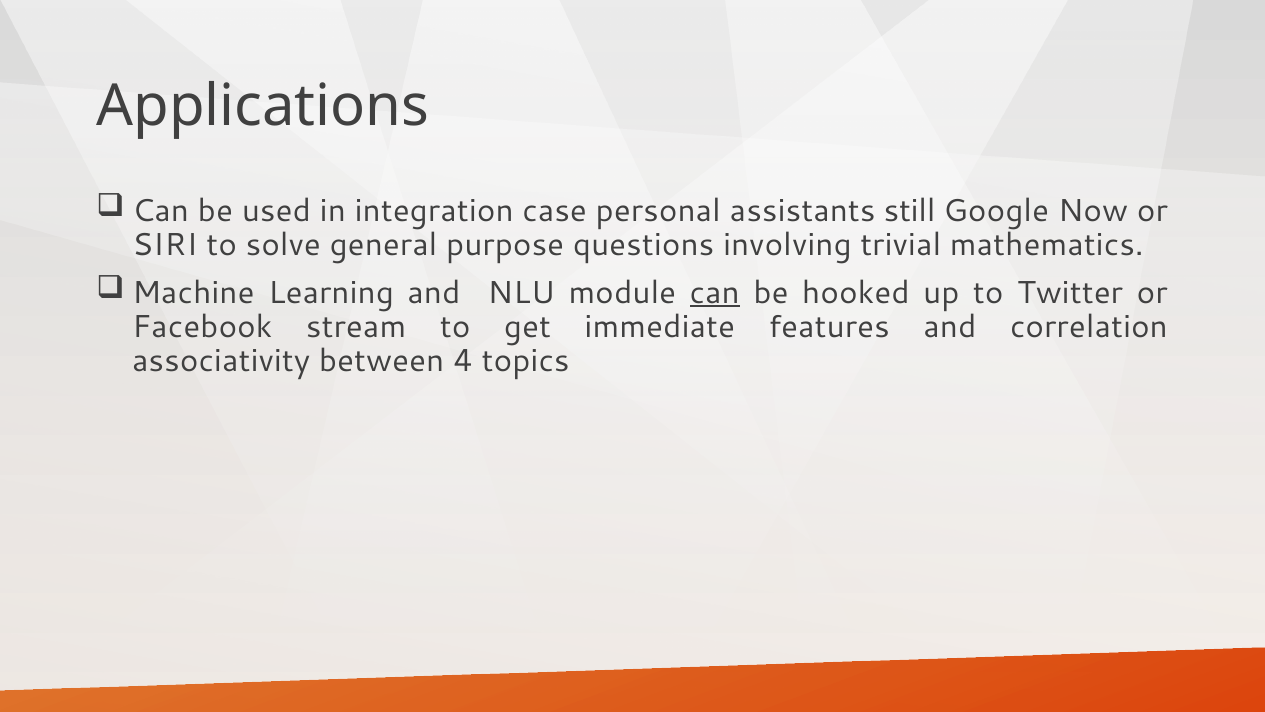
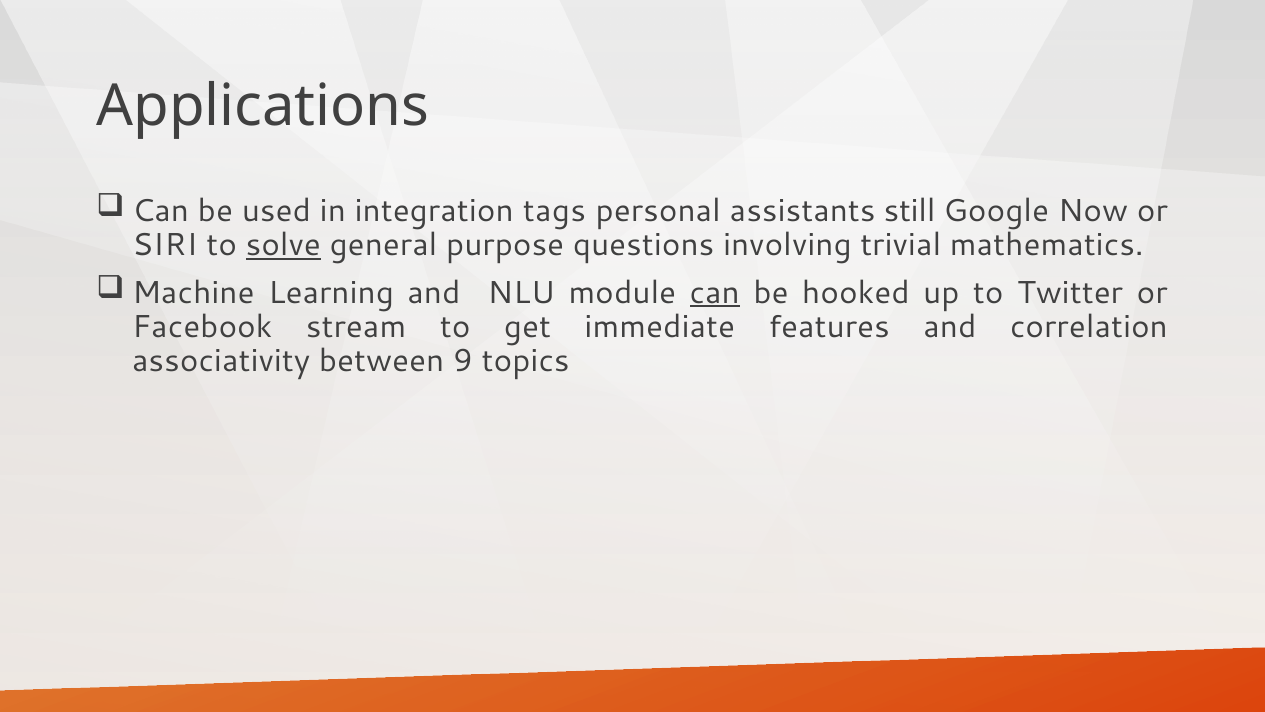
case: case -> tags
solve underline: none -> present
4: 4 -> 9
